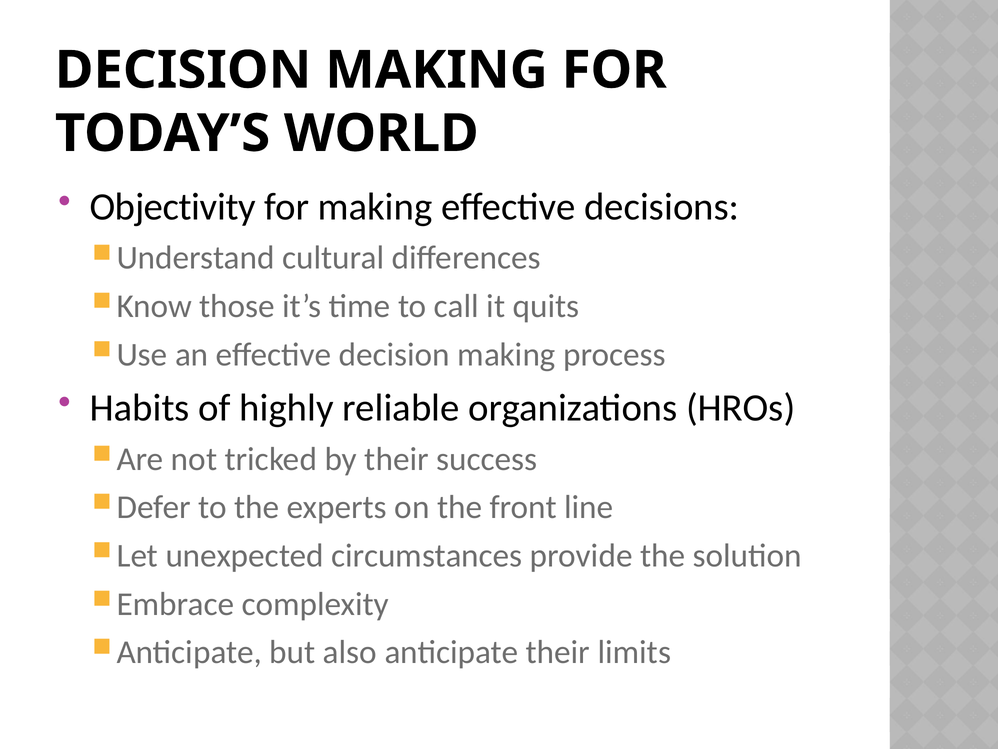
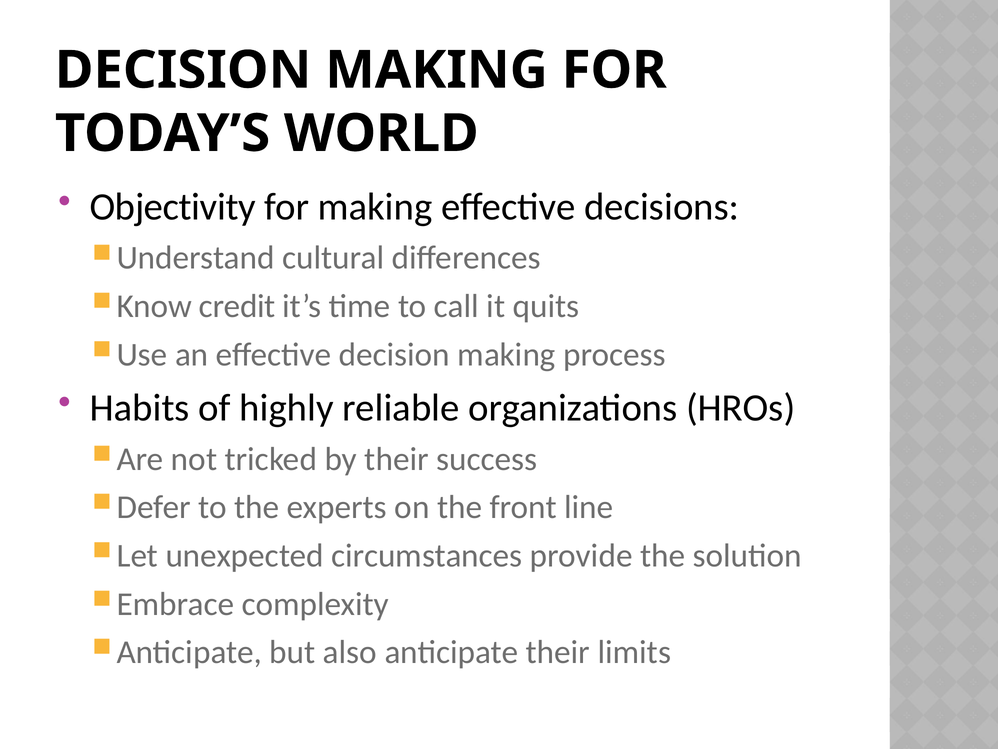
those: those -> credit
